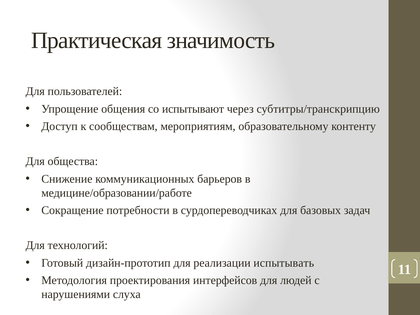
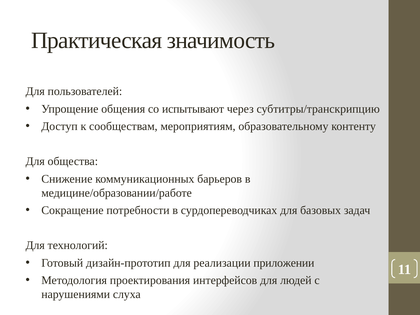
испытывать: испытывать -> приложении
